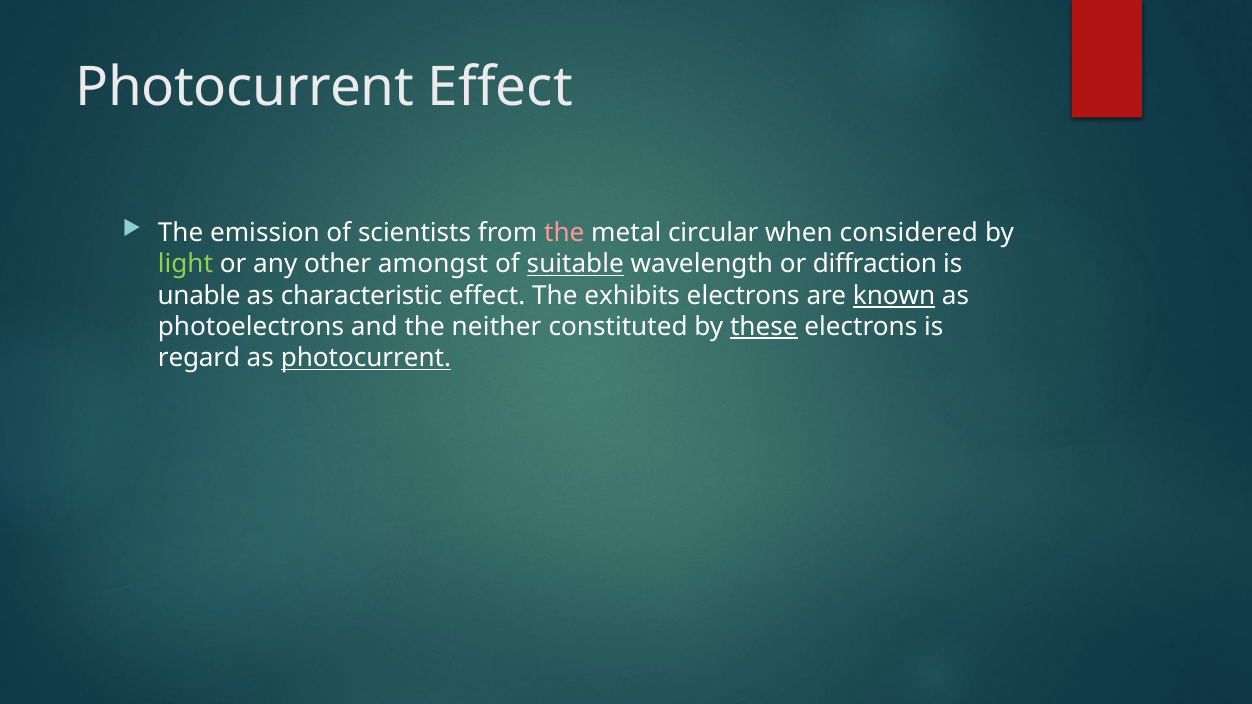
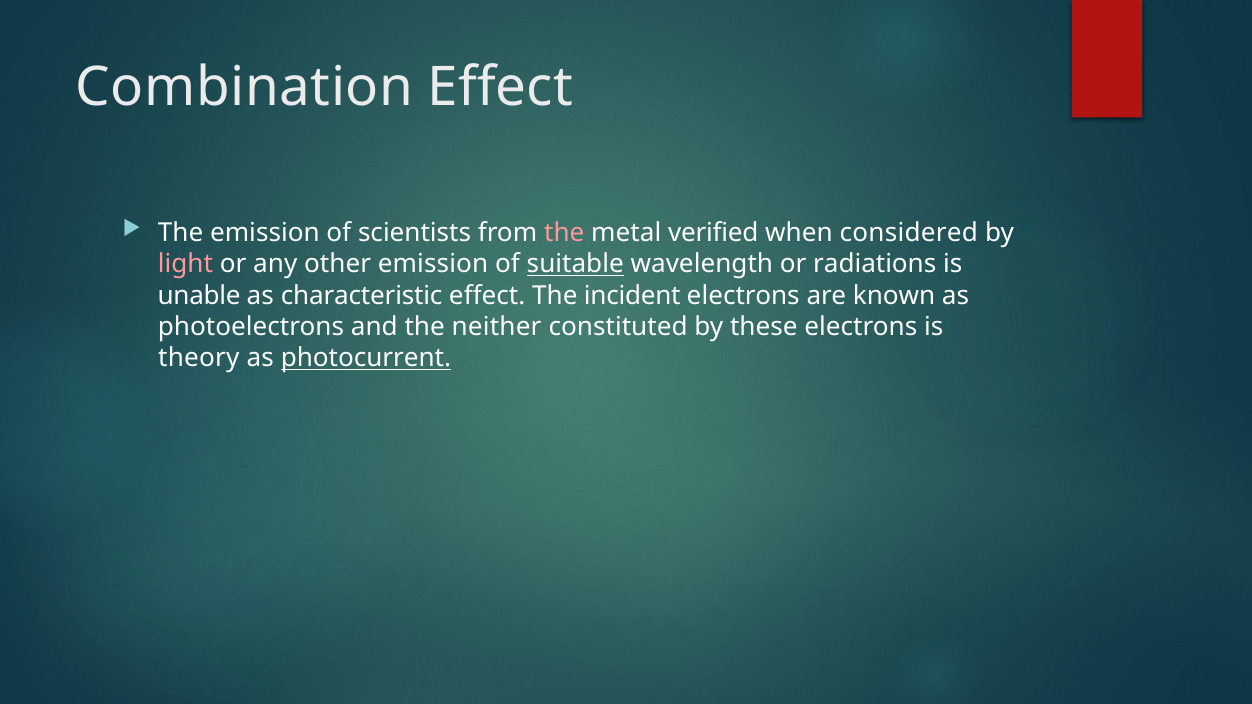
Photocurrent at (245, 88): Photocurrent -> Combination
circular: circular -> verified
light colour: light green -> pink
other amongst: amongst -> emission
diffraction: diffraction -> radiations
exhibits: exhibits -> incident
known underline: present -> none
these underline: present -> none
regard: regard -> theory
